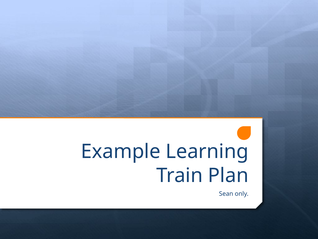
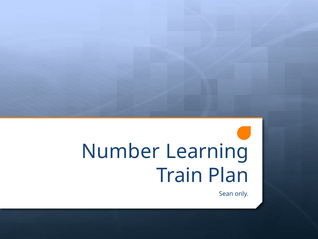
Example: Example -> Number
